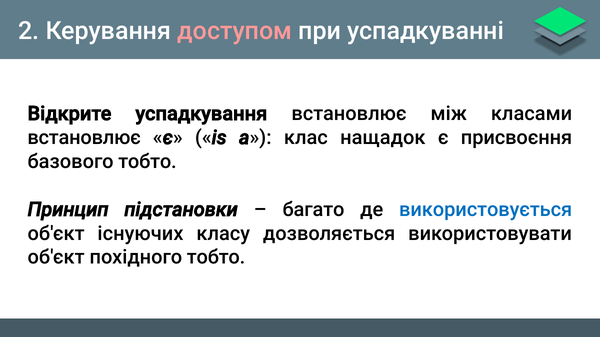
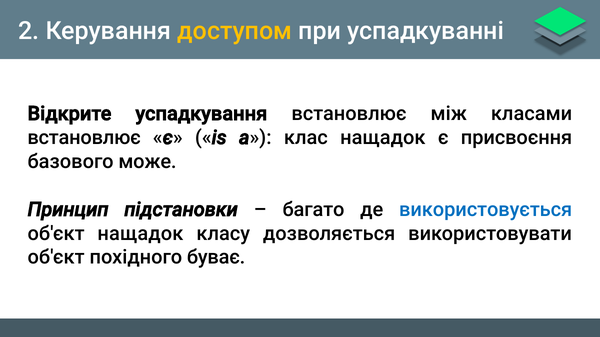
доступом colour: pink -> yellow
базового тобто: тобто -> може
об'єкт існуючих: існуючих -> нащадок
похідного тобто: тобто -> буває
